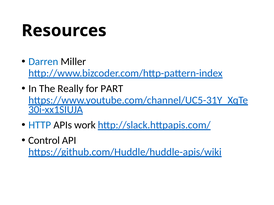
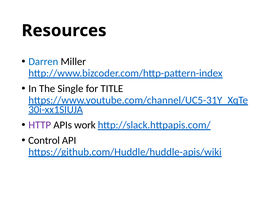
Really: Really -> Single
PART: PART -> TITLE
HTTP colour: blue -> purple
